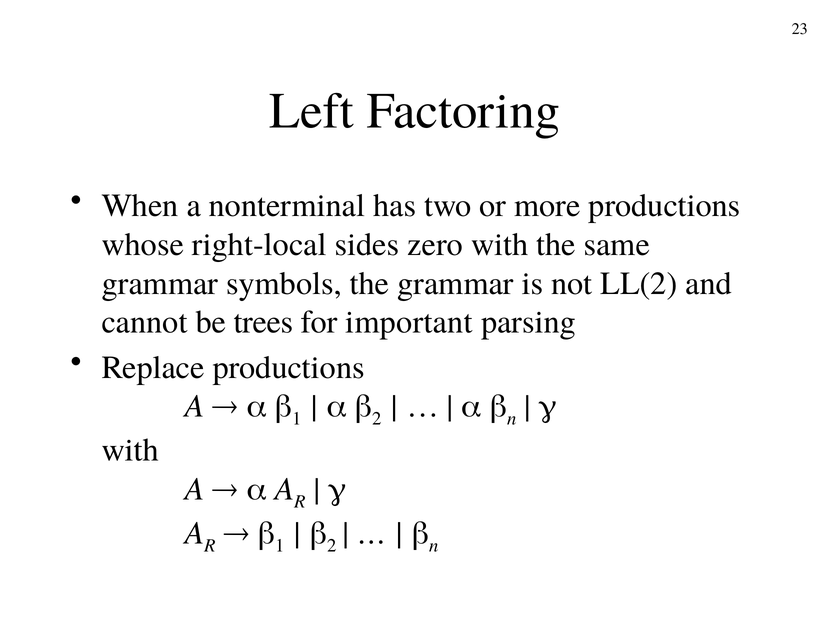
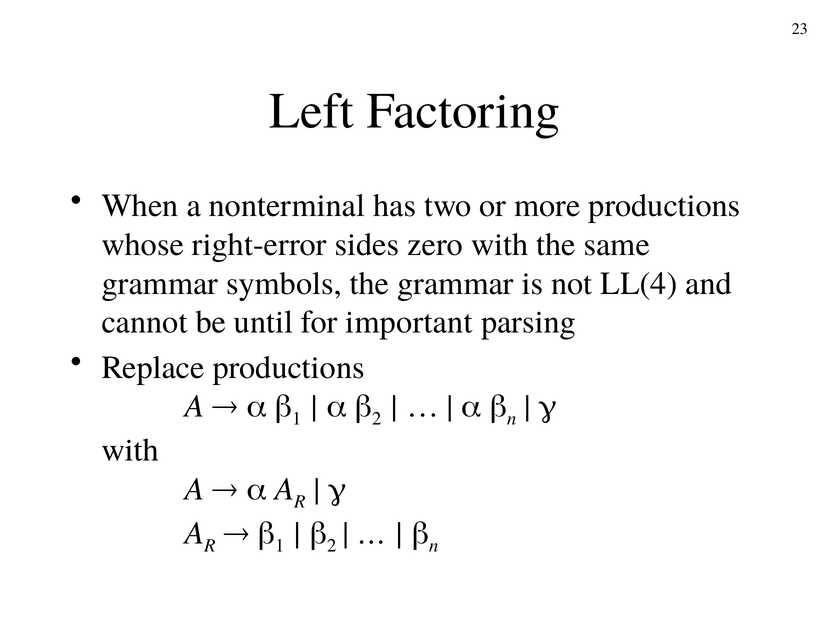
right-local: right-local -> right-error
LL(2: LL(2 -> LL(4
trees: trees -> until
